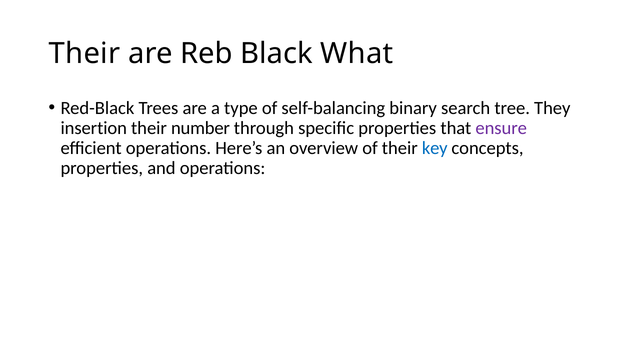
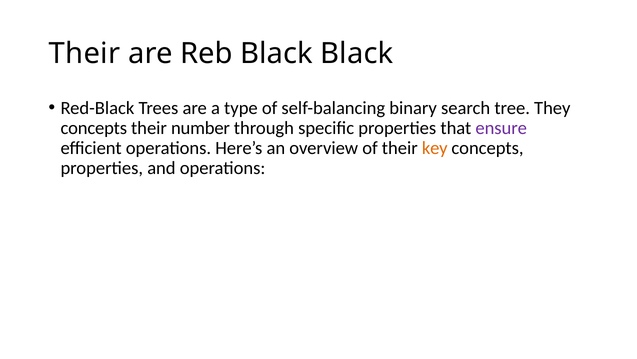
Black What: What -> Black
insertion at (94, 128): insertion -> concepts
key colour: blue -> orange
